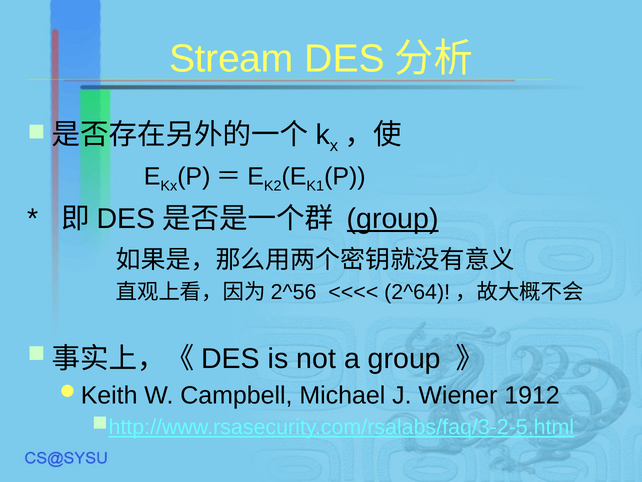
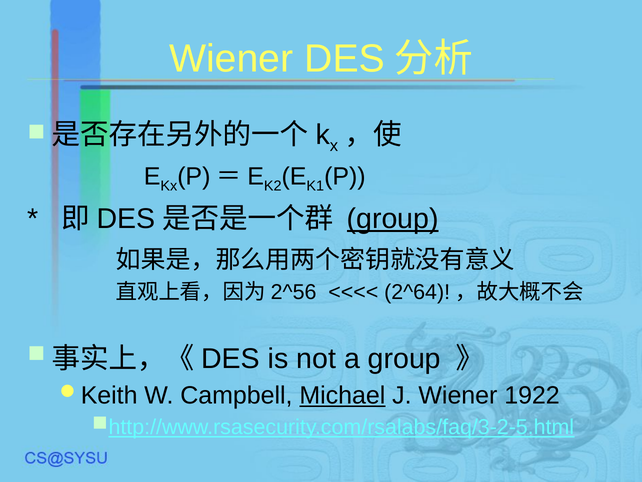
Stream at (231, 59): Stream -> Wiener
Michael underline: none -> present
1912: 1912 -> 1922
